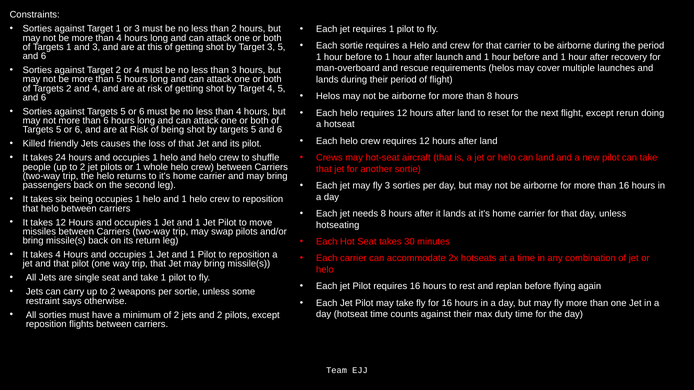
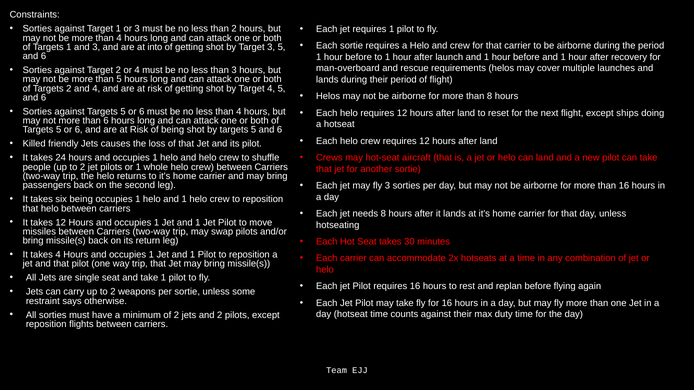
this: this -> into
rerun: rerun -> ships
